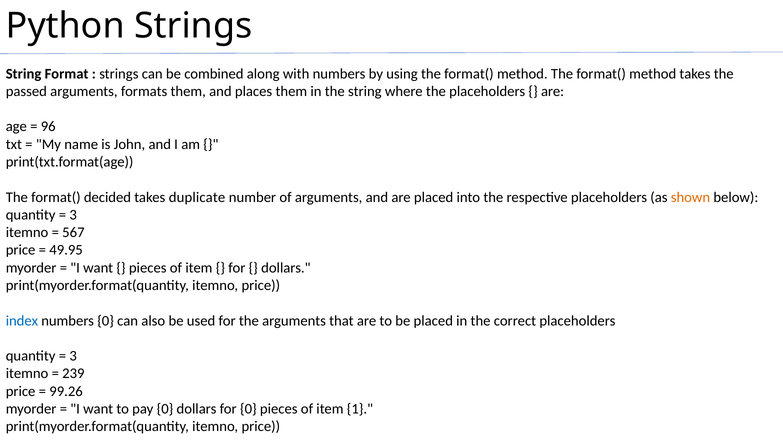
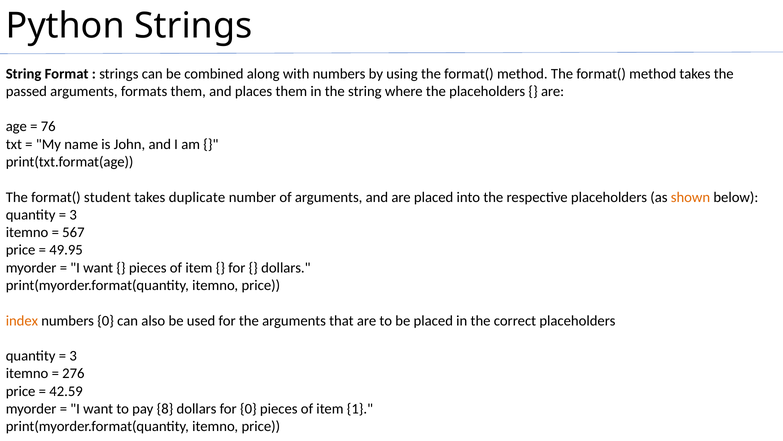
96: 96 -> 76
decided: decided -> student
index colour: blue -> orange
239: 239 -> 276
99.26: 99.26 -> 42.59
pay 0: 0 -> 8
